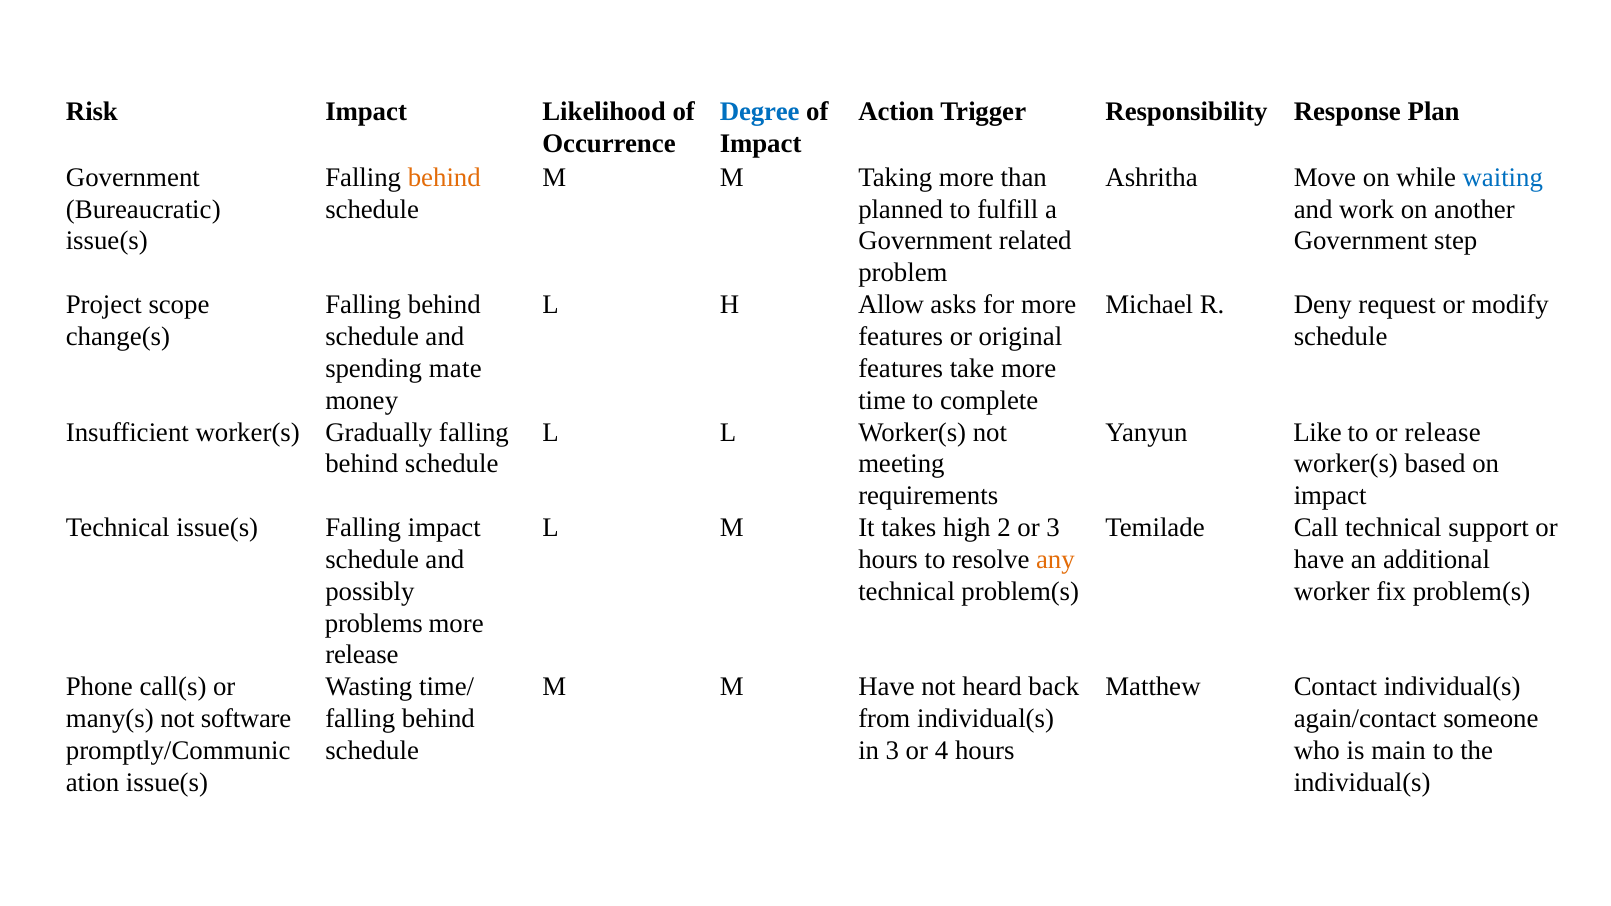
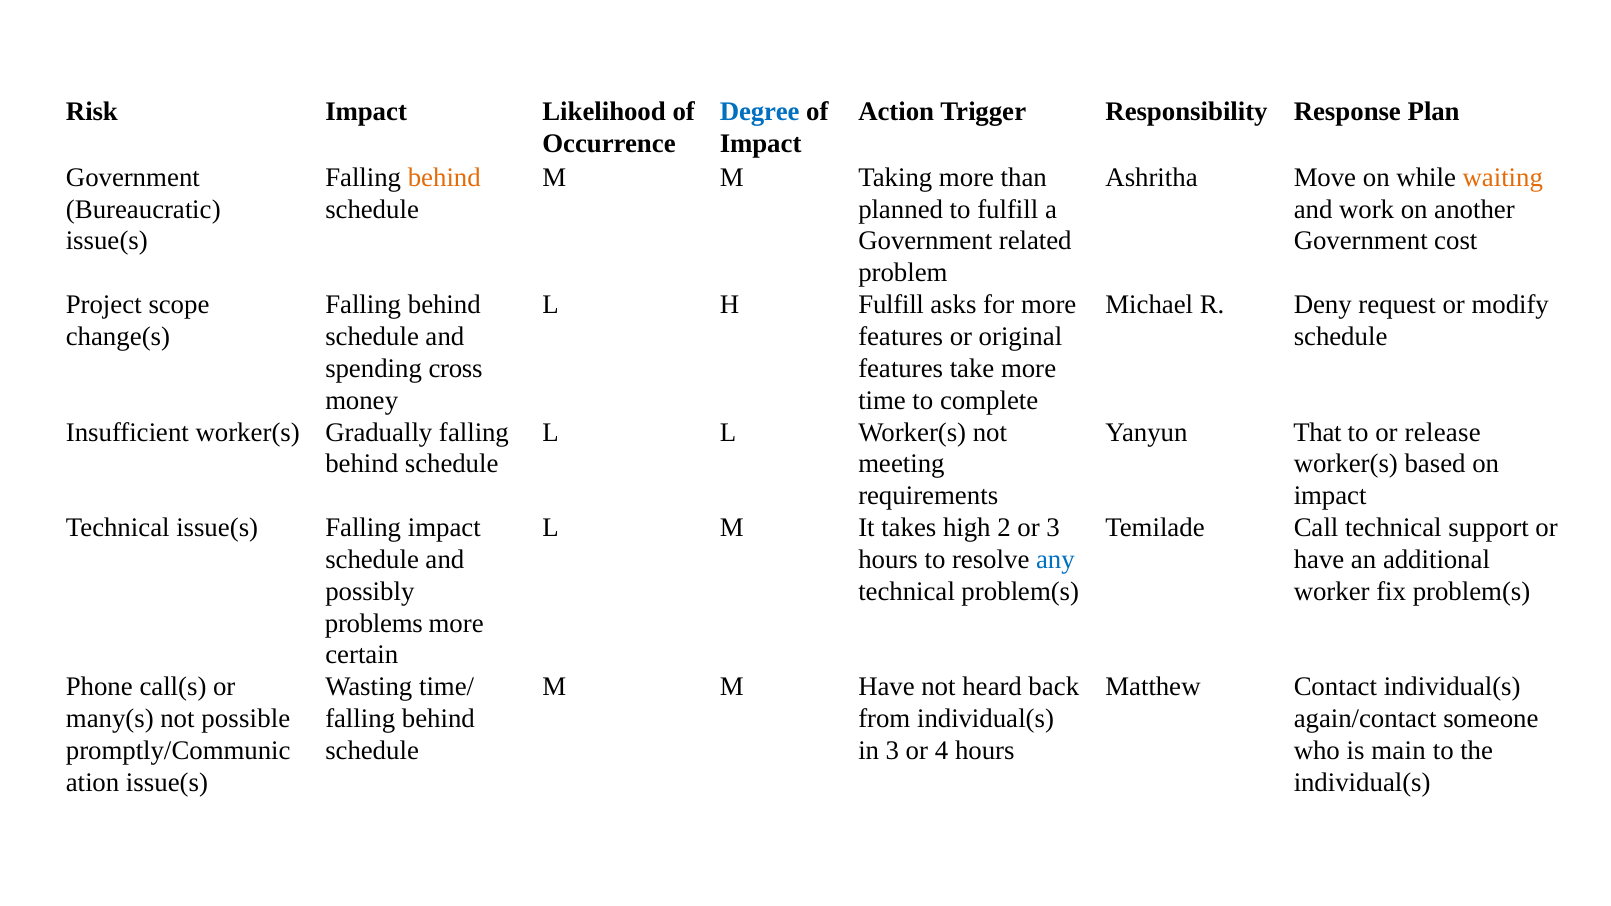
waiting colour: blue -> orange
step: step -> cost
H Allow: Allow -> Fulfill
mate: mate -> cross
Like: Like -> That
any colour: orange -> blue
release at (362, 655): release -> certain
software: software -> possible
